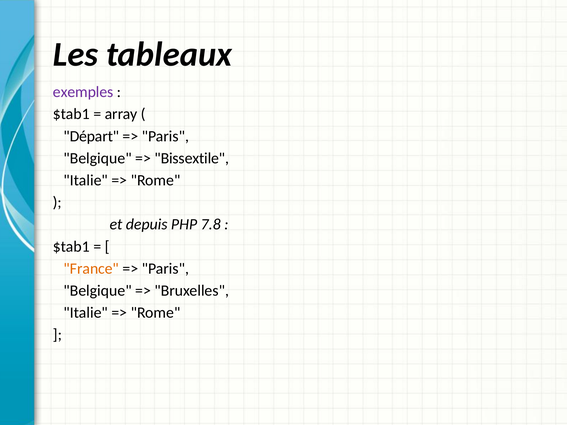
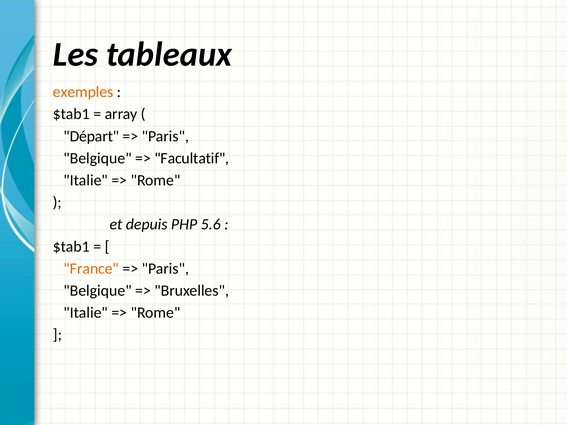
exemples colour: purple -> orange
Bissextile: Bissextile -> Facultatif
7.8: 7.8 -> 5.6
